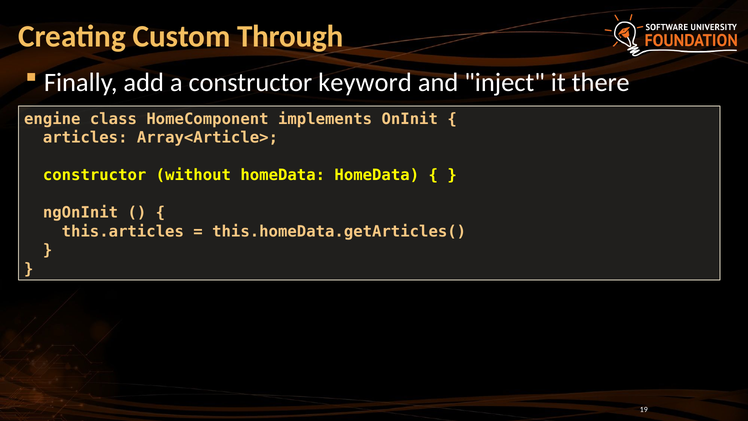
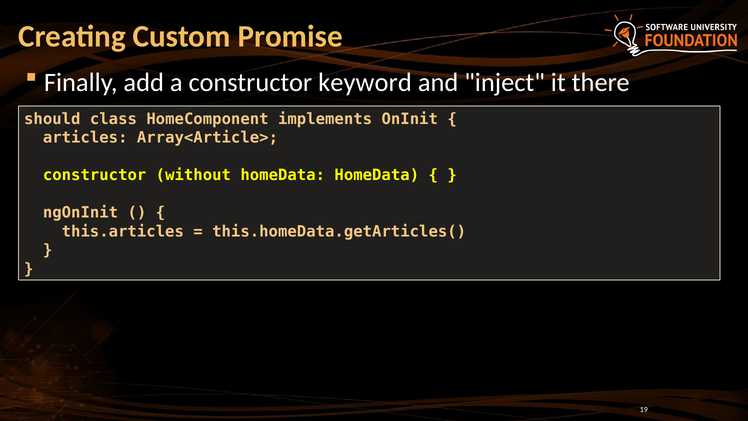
Through: Through -> Promise
engine: engine -> should
